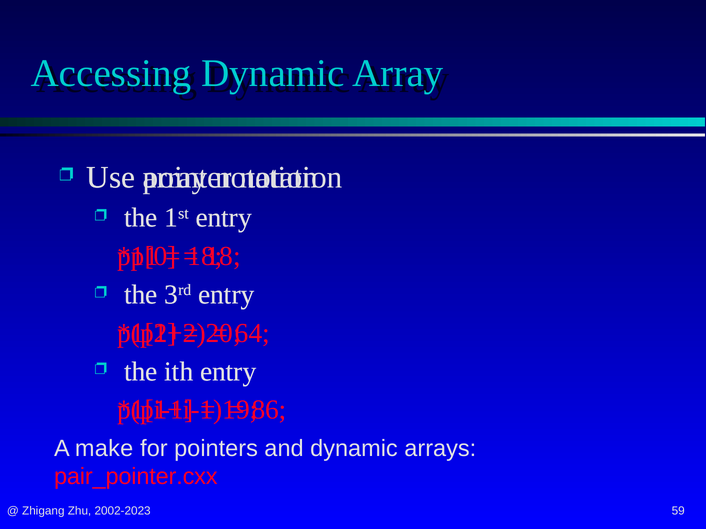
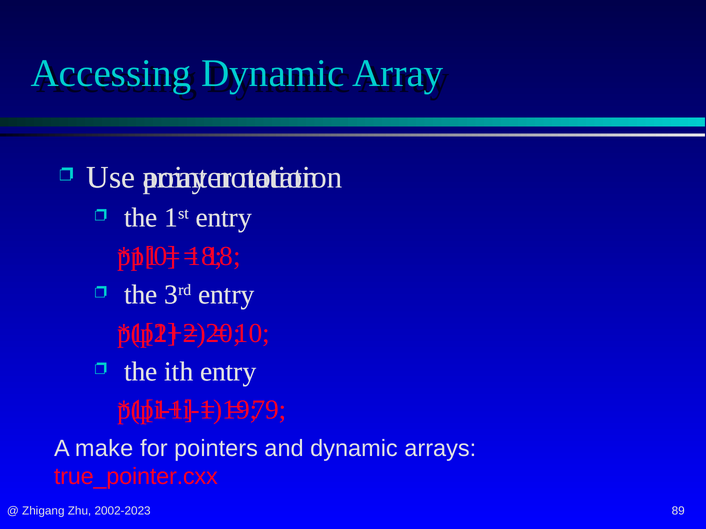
64: 64 -> 10
86: 86 -> 79
pair_pointer.cxx: pair_pointer.cxx -> true_pointer.cxx
59: 59 -> 89
